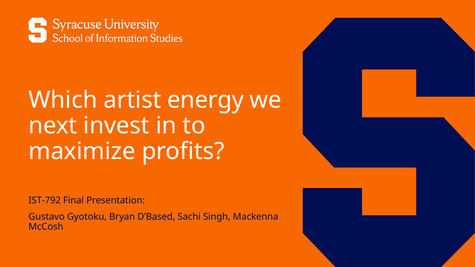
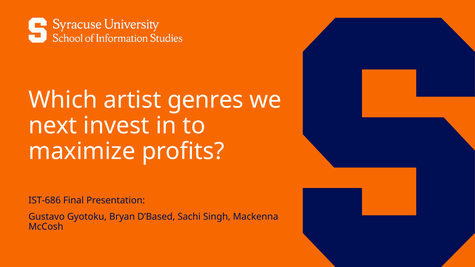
energy: energy -> genres
IST-792: IST-792 -> IST-686
